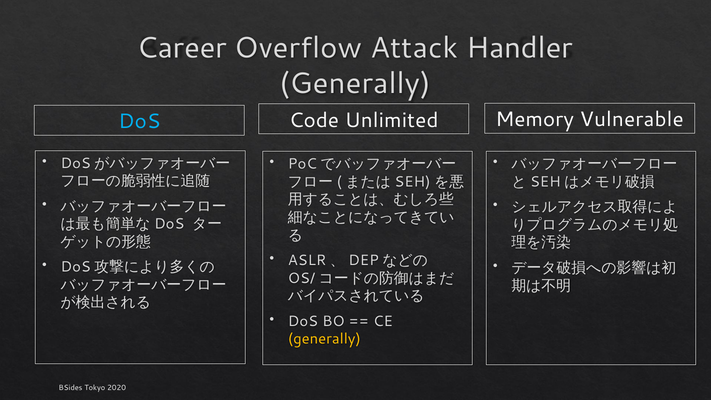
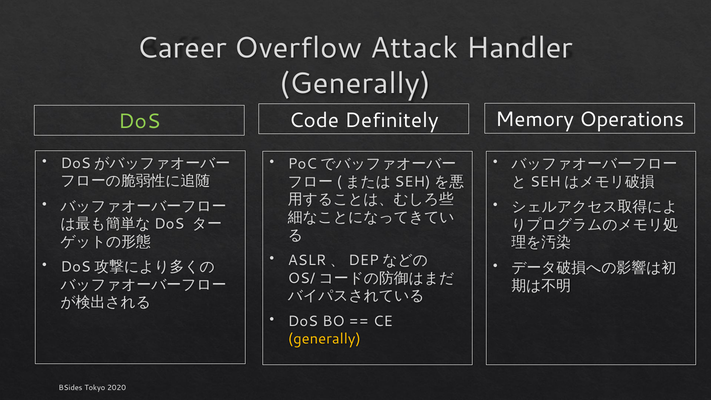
DoS at (139, 122) colour: light blue -> light green
Unlimited: Unlimited -> Definitely
Vulnerable: Vulnerable -> Operations
